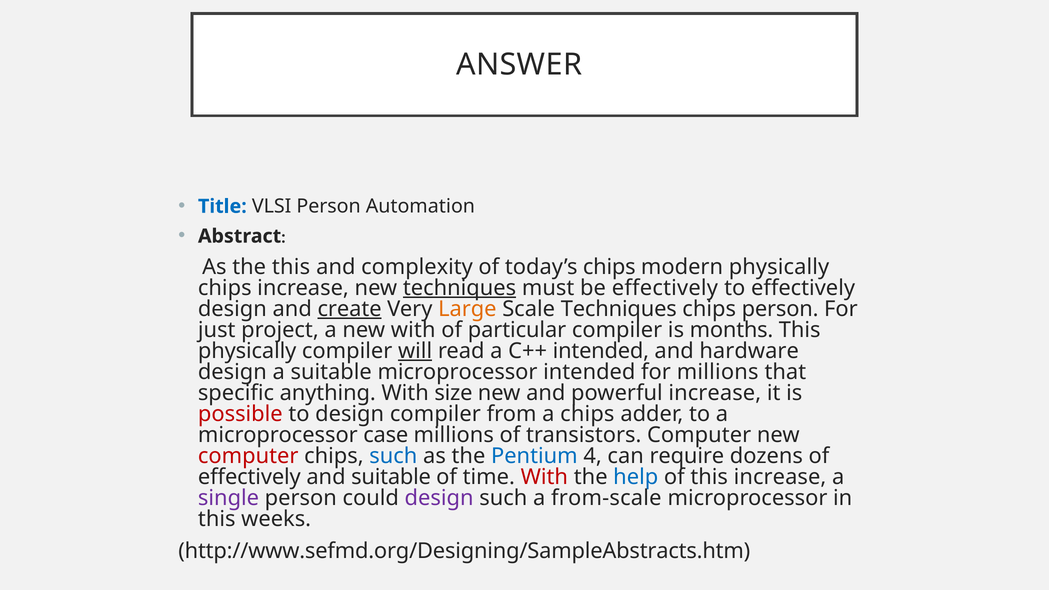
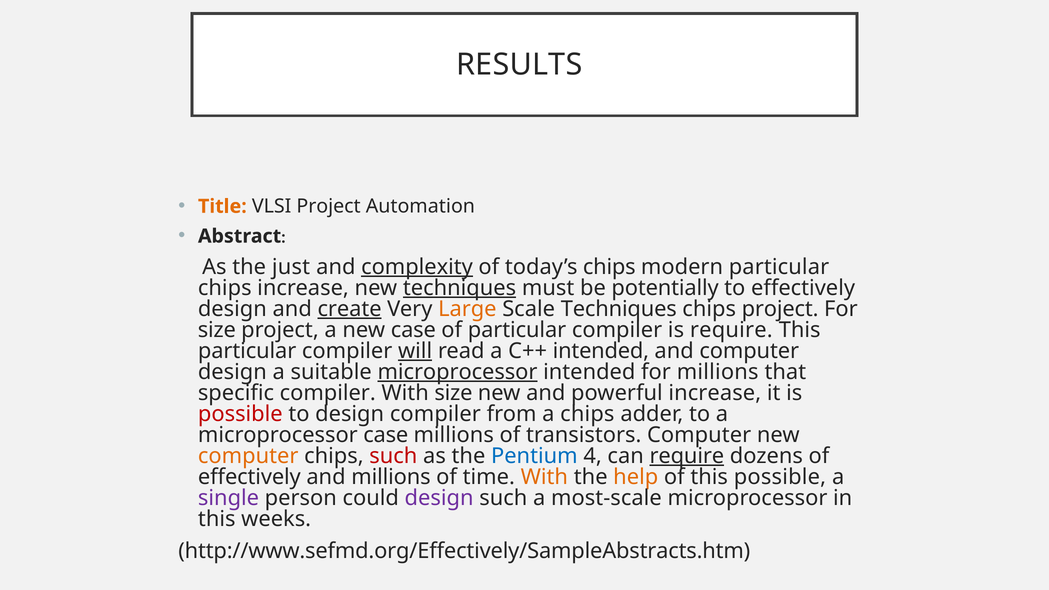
ANSWER: ANSWER -> RESULTS
Title colour: blue -> orange
VLSI Person: Person -> Project
the this: this -> just
complexity underline: none -> present
modern physically: physically -> particular
be effectively: effectively -> potentially
chips person: person -> project
just at (217, 330): just -> size
new with: with -> case
is months: months -> require
physically at (247, 351): physically -> particular
and hardware: hardware -> computer
microprocessor at (458, 372) underline: none -> present
specific anything: anything -> compiler
computer at (248, 456) colour: red -> orange
such at (393, 456) colour: blue -> red
require at (687, 456) underline: none -> present
and suitable: suitable -> millions
With at (544, 477) colour: red -> orange
help colour: blue -> orange
this increase: increase -> possible
from-scale: from-scale -> most-scale
http://www.sefmd.org/Designing/SampleAbstracts.htm: http://www.sefmd.org/Designing/SampleAbstracts.htm -> http://www.sefmd.org/Effectively/SampleAbstracts.htm
